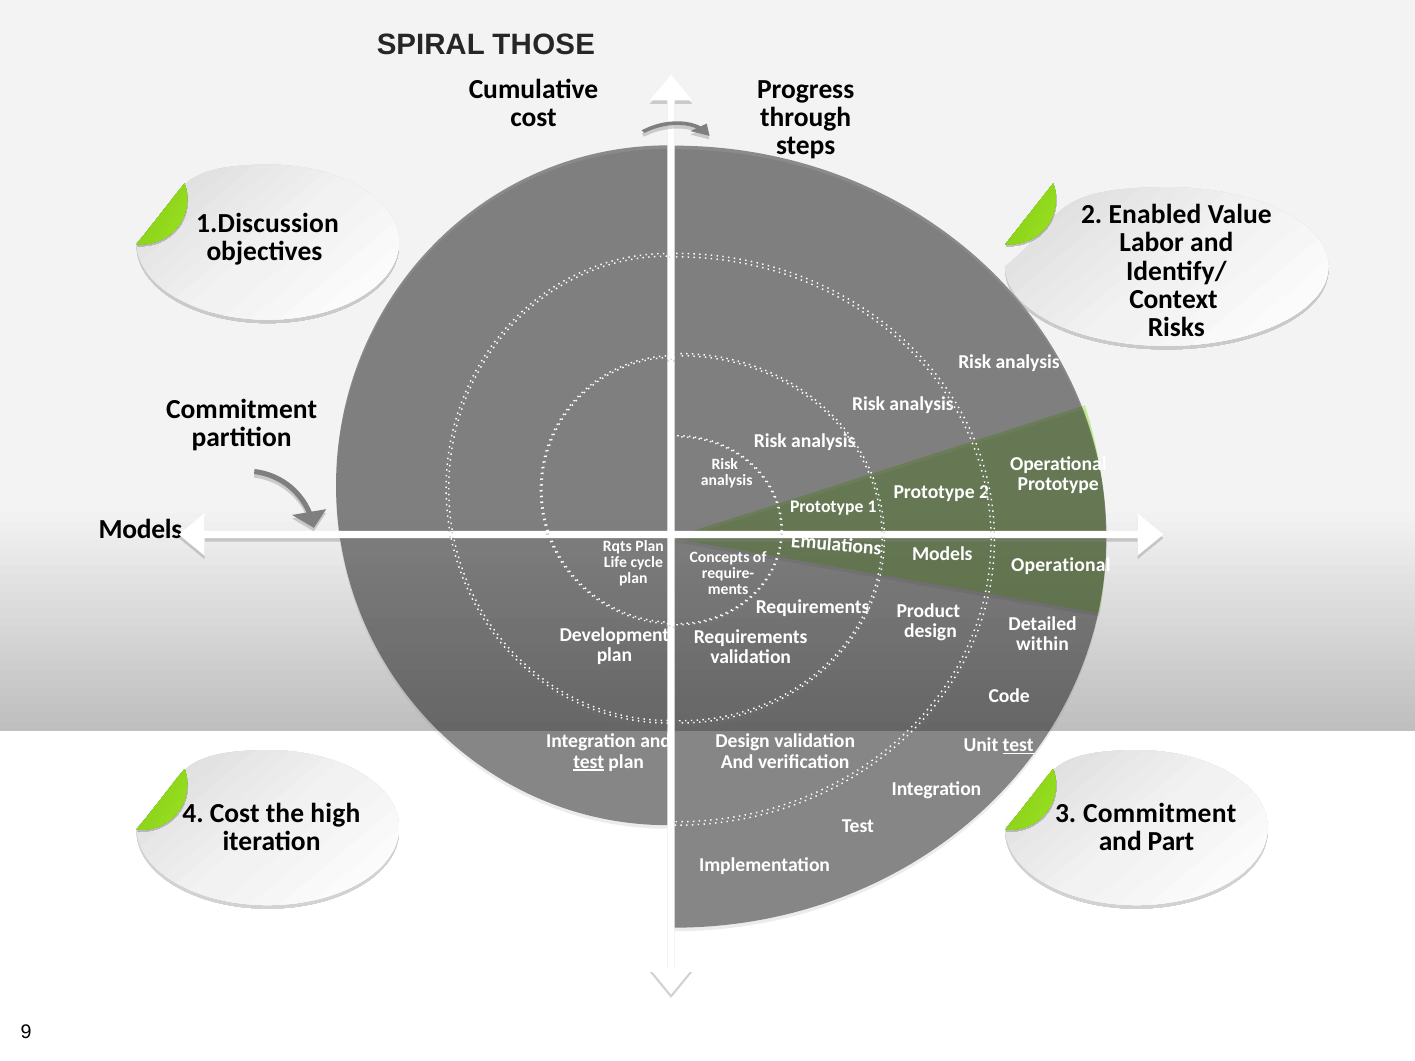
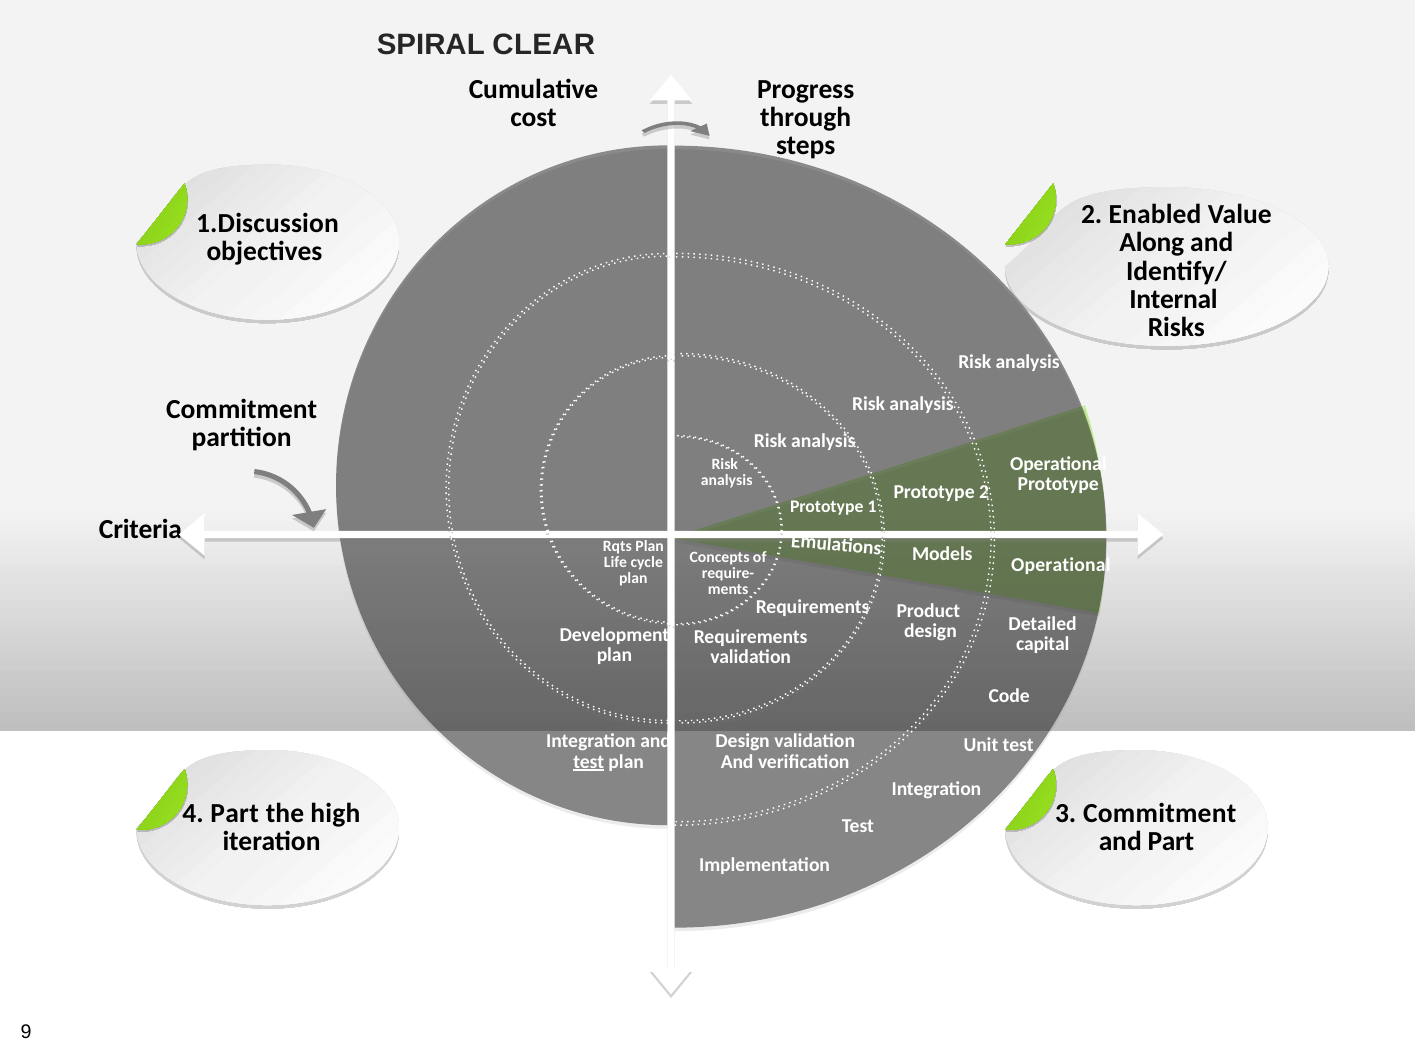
THOSE: THOSE -> CLEAR
Labor: Labor -> Along
Context: Context -> Internal
Models at (141, 529): Models -> Criteria
within: within -> capital
test at (1018, 746) underline: present -> none
4 Cost: Cost -> Part
